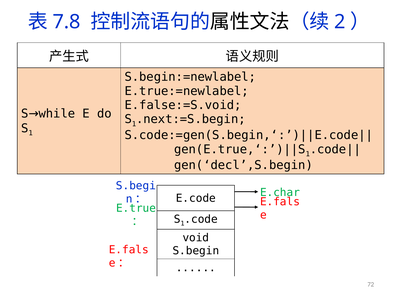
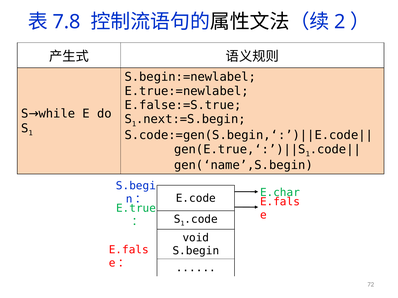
E.false:=S.void: E.false:=S.void -> E.false:=S.true
gen(‘decl’,S.begin: gen(‘decl’,S.begin -> gen(‘name’,S.begin
